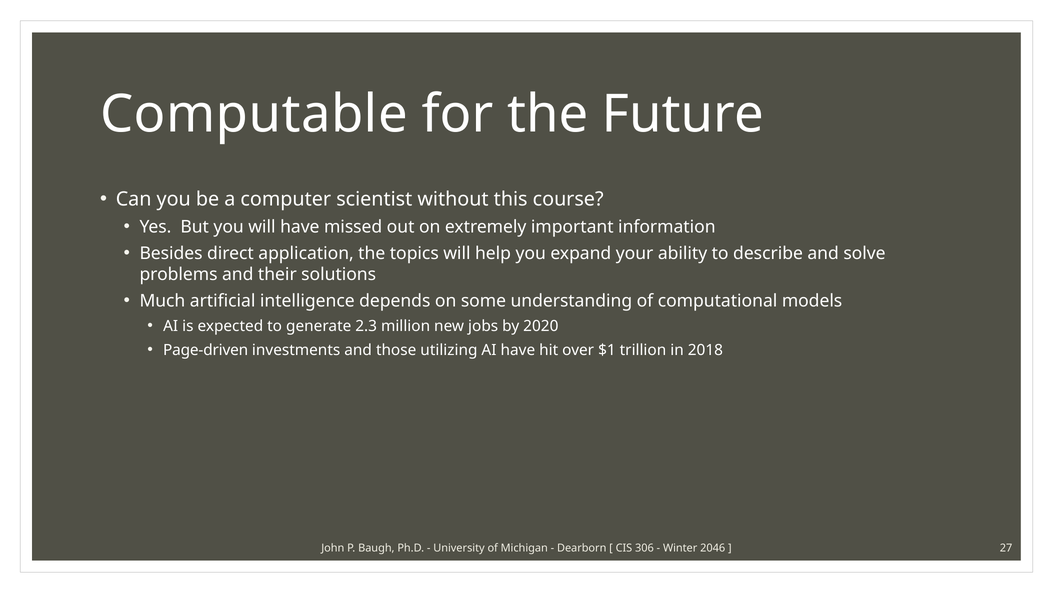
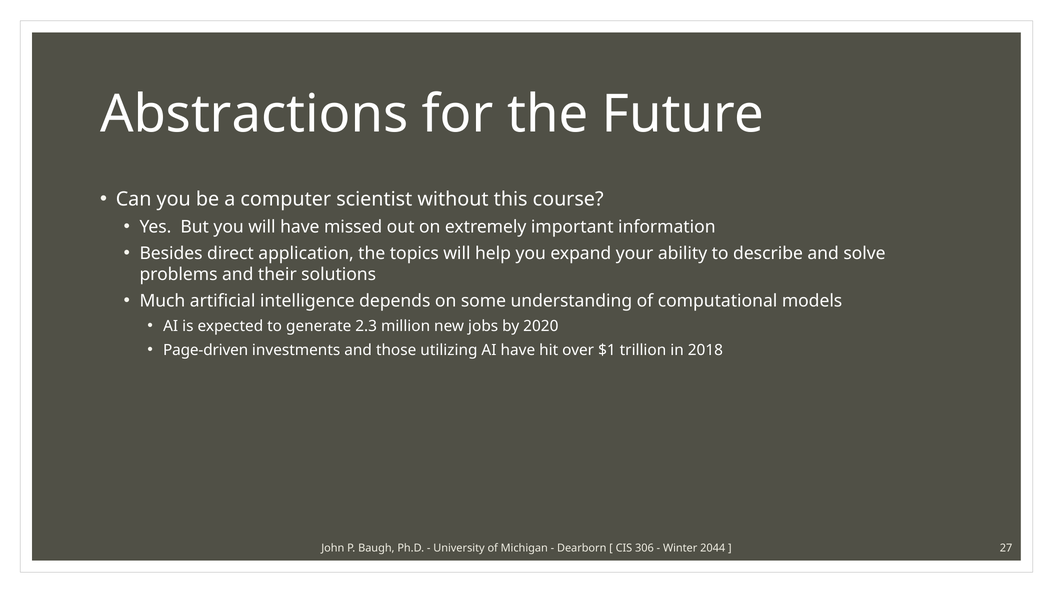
Computable: Computable -> Abstractions
2046: 2046 -> 2044
